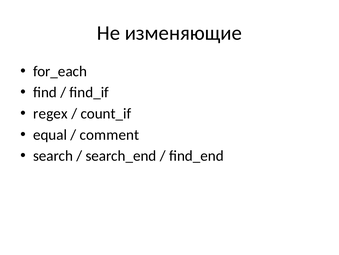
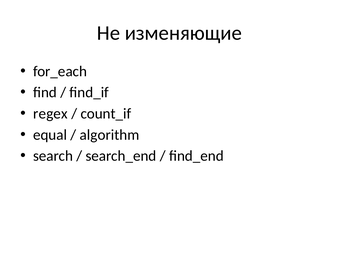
comment: comment -> algorithm
